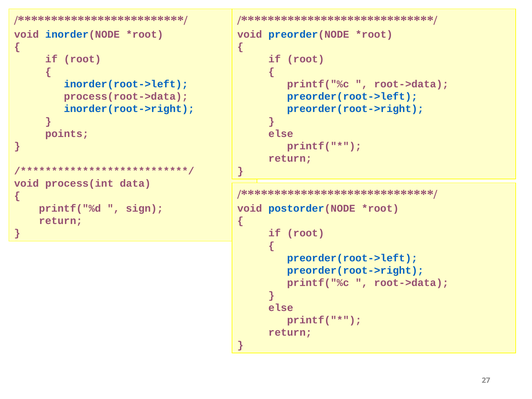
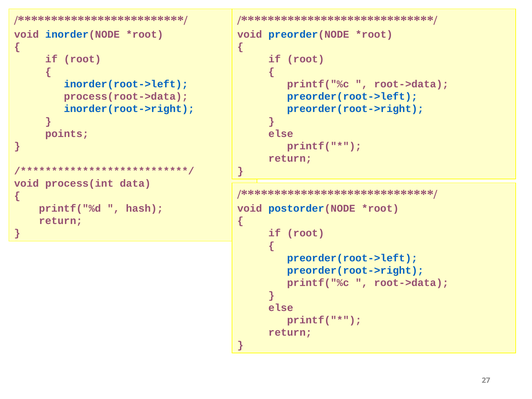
sign: sign -> hash
